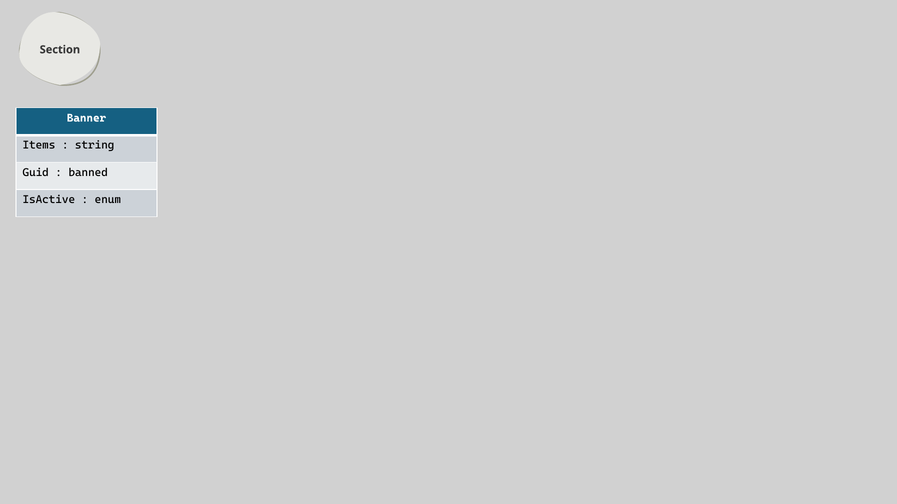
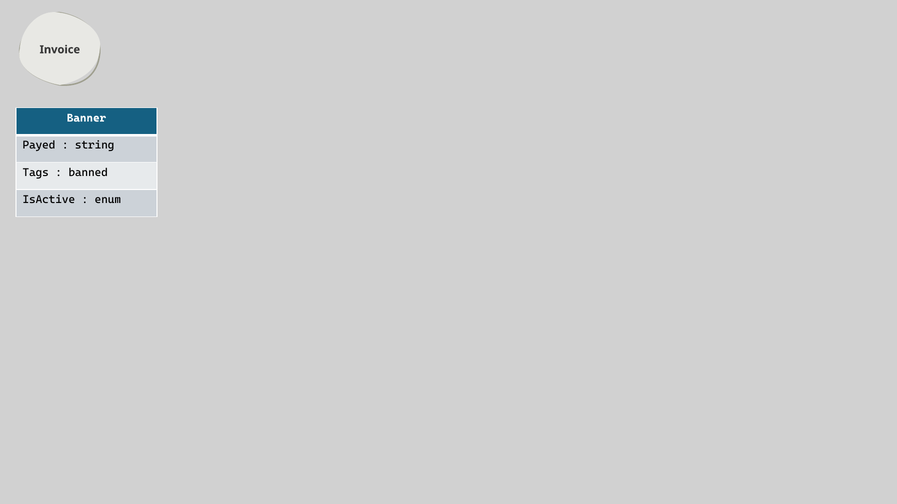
Section: Section -> Invoice
Items: Items -> Payed
Guid: Guid -> Tags
